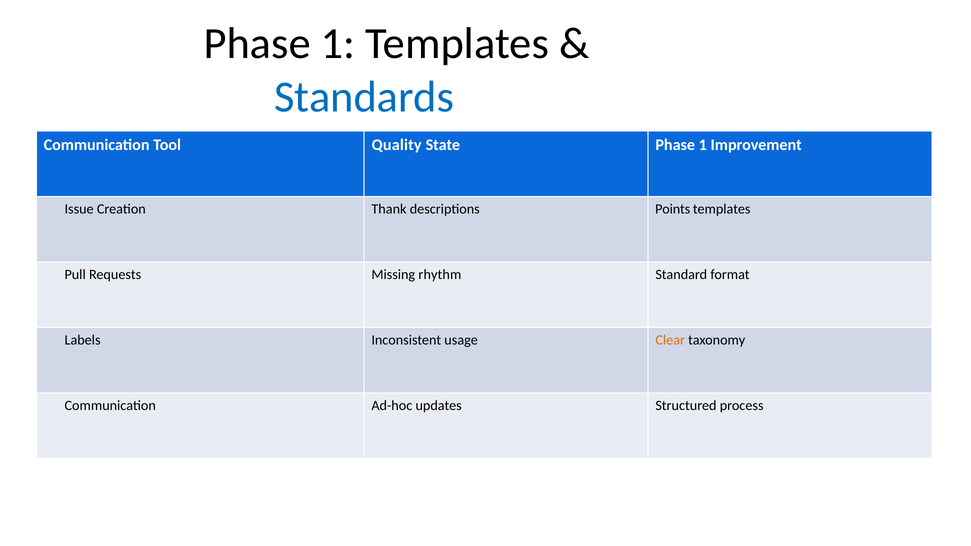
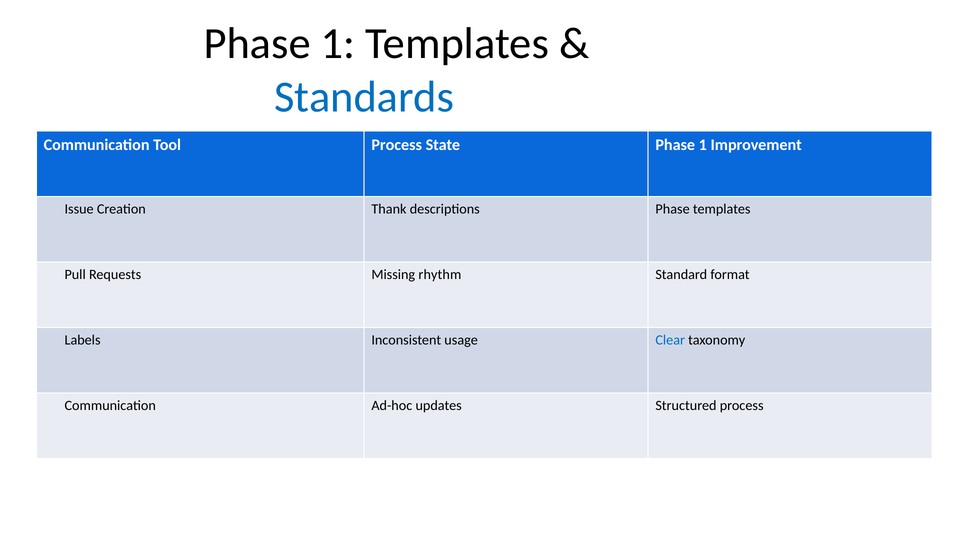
Tool Quality: Quality -> Process
descriptions Points: Points -> Phase
Clear colour: orange -> blue
